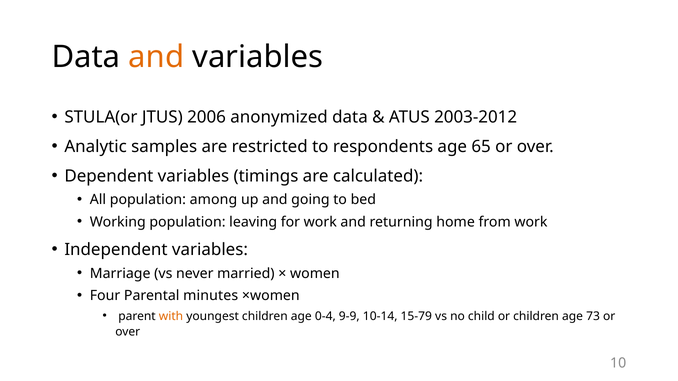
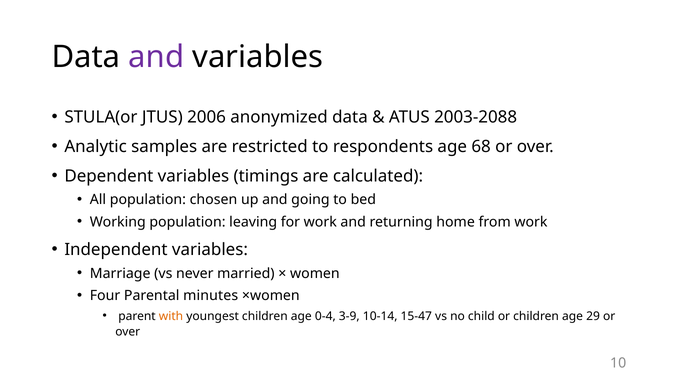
and at (156, 57) colour: orange -> purple
2003-2012: 2003-2012 -> 2003-2088
65: 65 -> 68
among: among -> chosen
9-9: 9-9 -> 3-9
15-79: 15-79 -> 15-47
73: 73 -> 29
